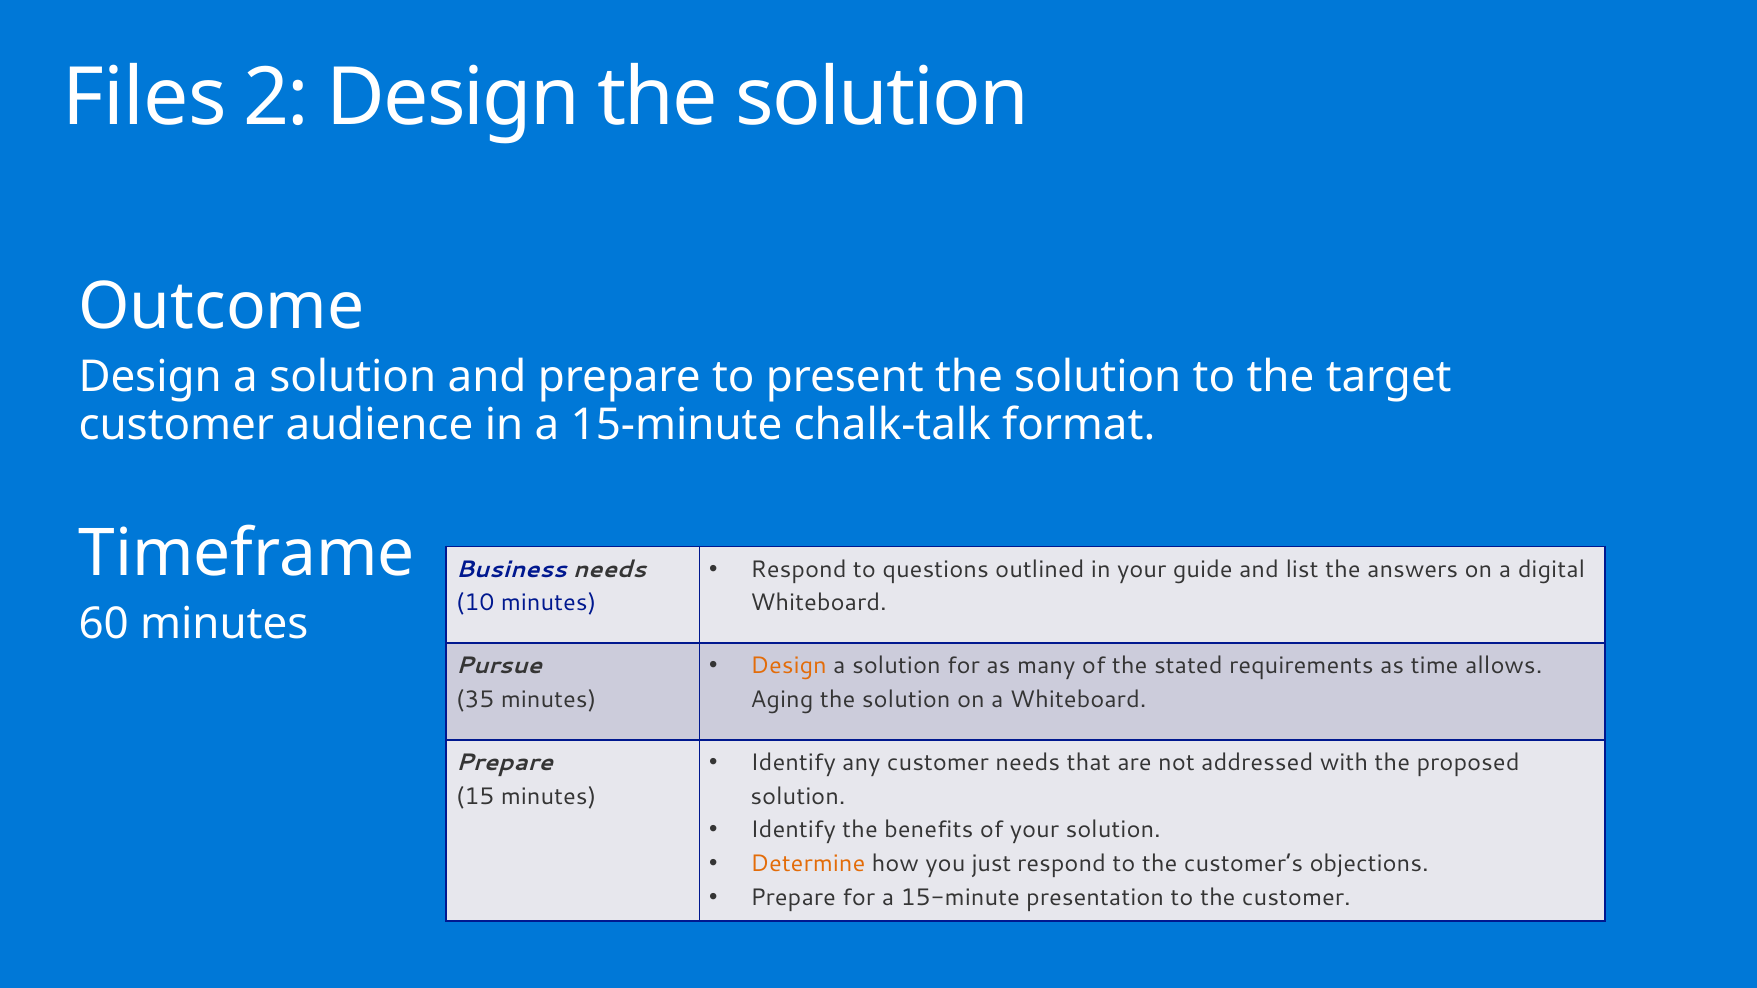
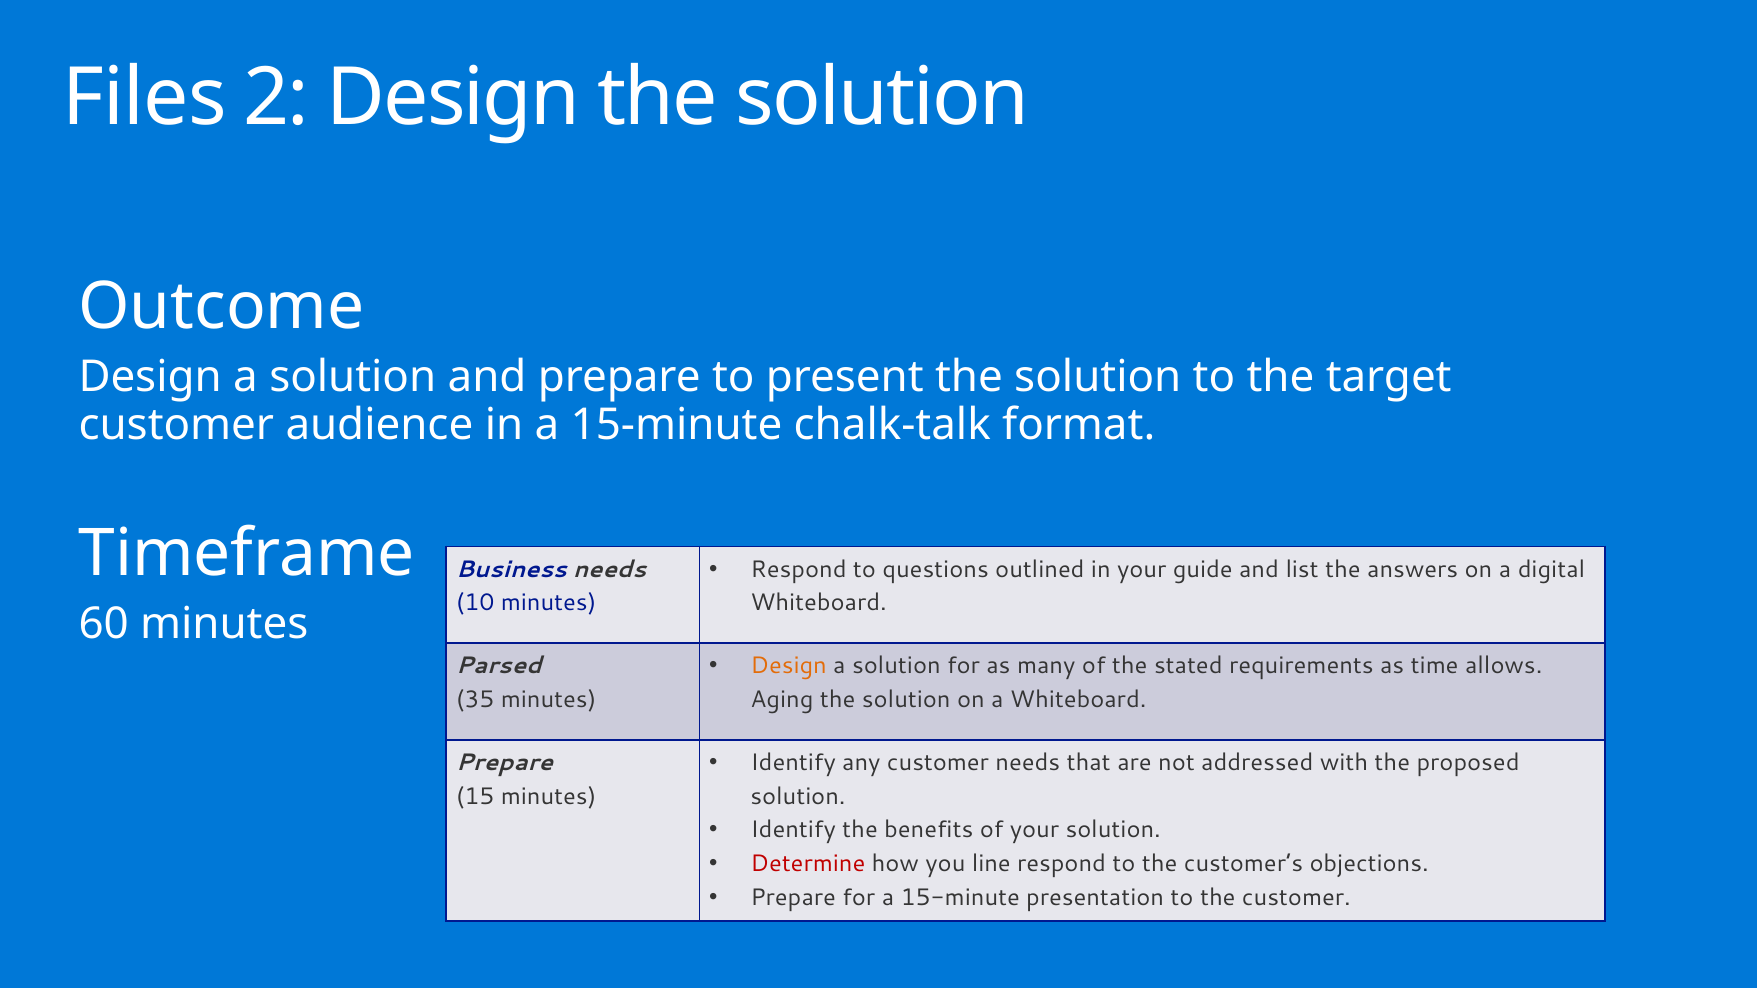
Pursue: Pursue -> Parsed
Determine colour: orange -> red
just: just -> line
